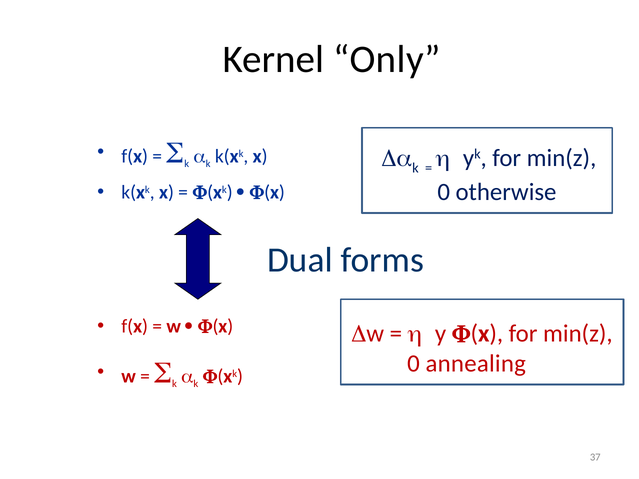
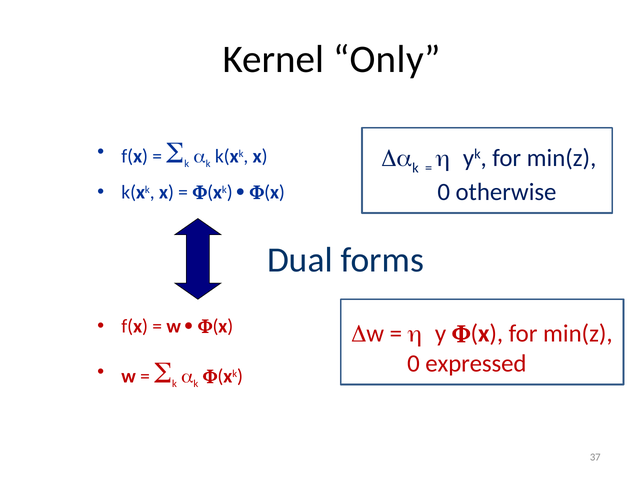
annealing: annealing -> expressed
